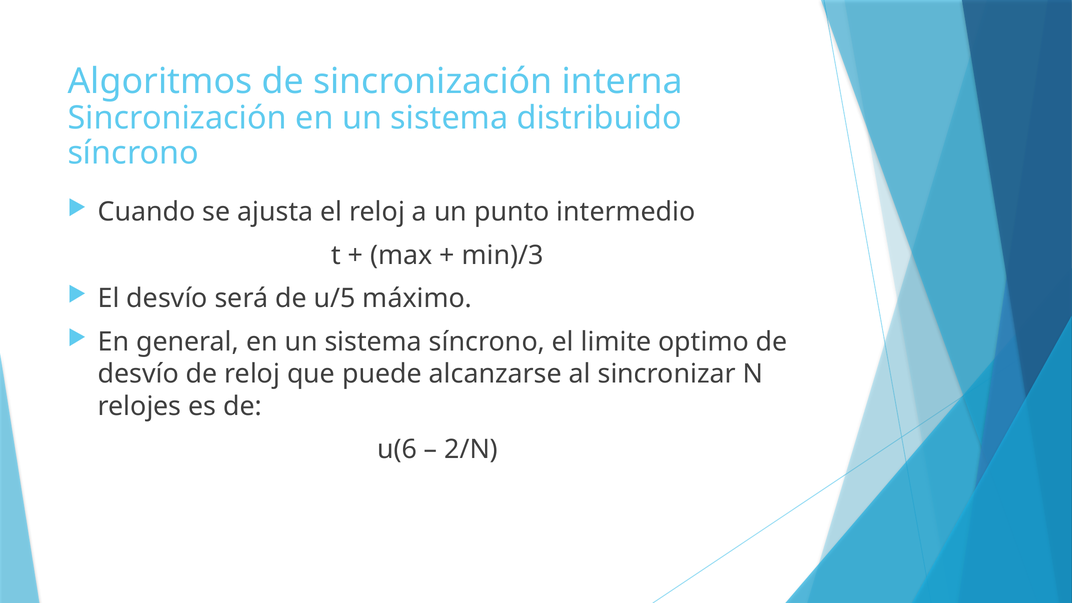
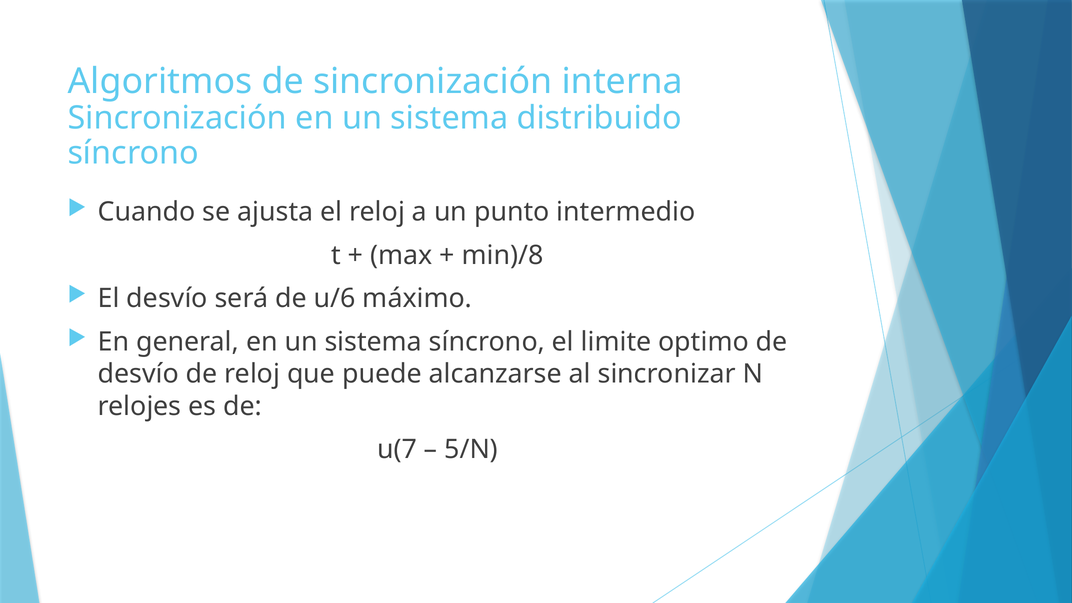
min)/3: min)/3 -> min)/8
u/5: u/5 -> u/6
u(6: u(6 -> u(7
2/N: 2/N -> 5/N
